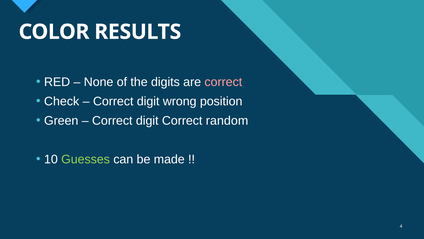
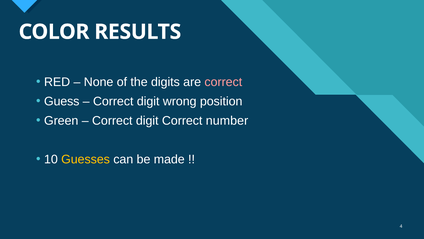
Check: Check -> Guess
random: random -> number
Guesses colour: light green -> yellow
